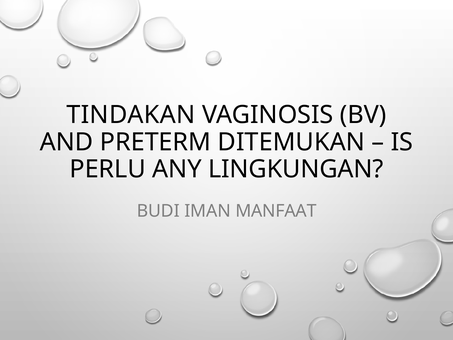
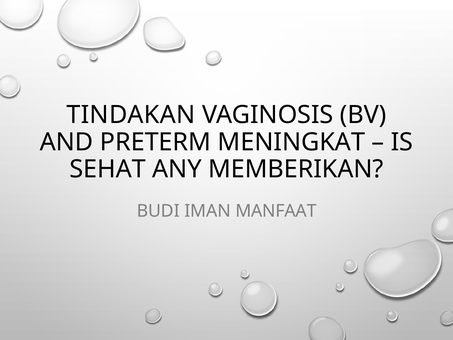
DITEMUKAN: DITEMUKAN -> MENINGKAT
PERLU: PERLU -> SEHAT
LINGKUNGAN: LINGKUNGAN -> MEMBERIKAN
